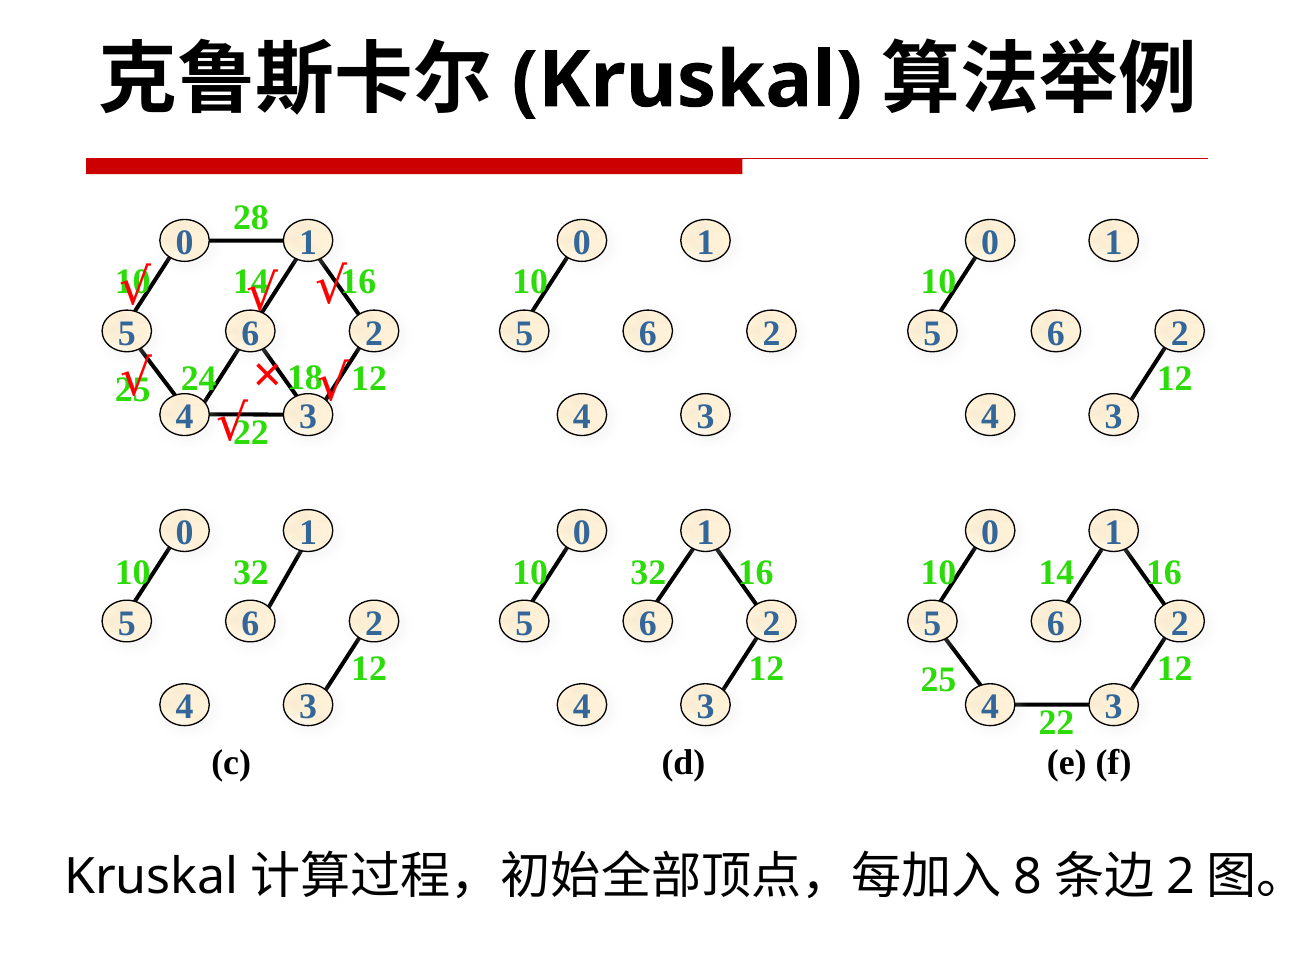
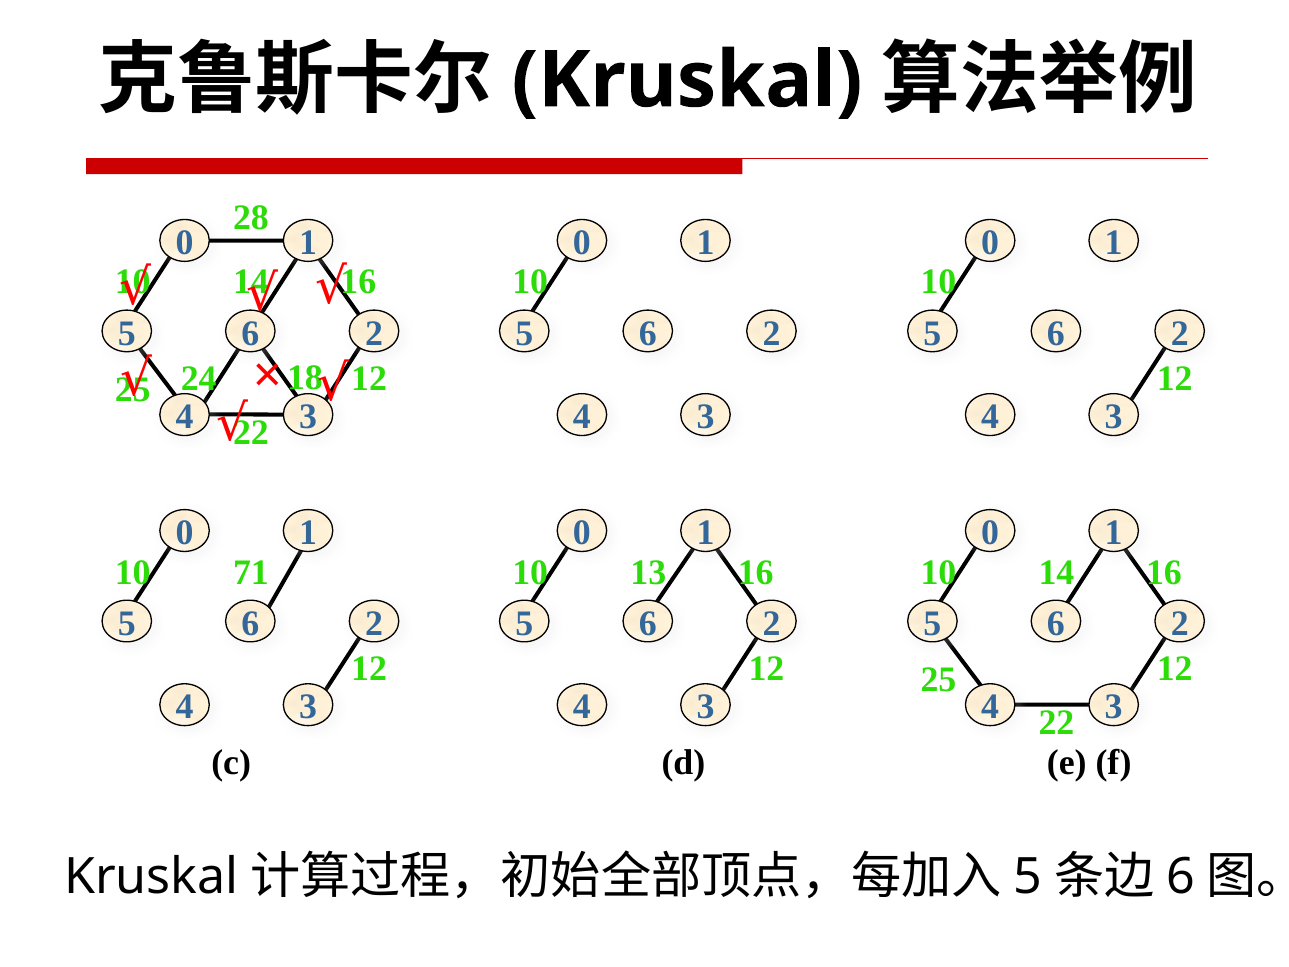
32 at (251, 572): 32 -> 71
32 at (648, 572): 32 -> 13
8 at (1028, 877): 8 -> 5
2 at (1181, 877): 2 -> 6
